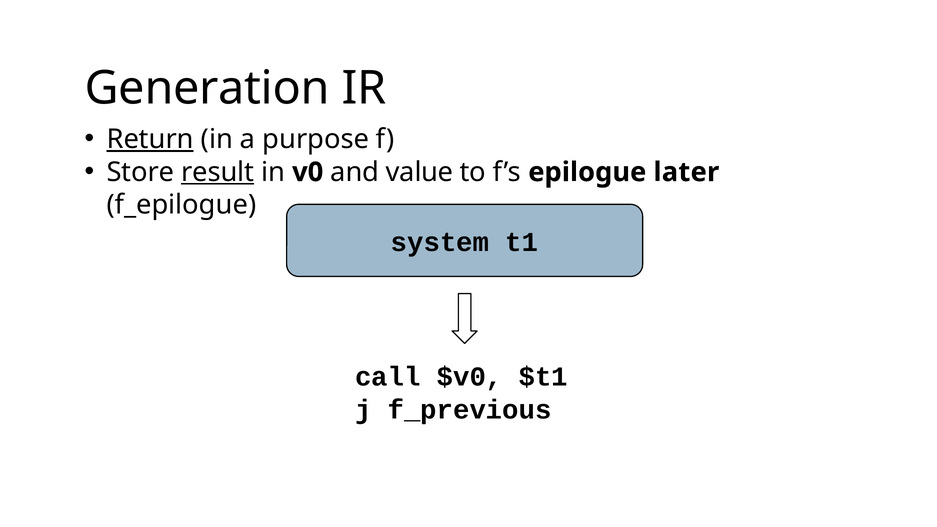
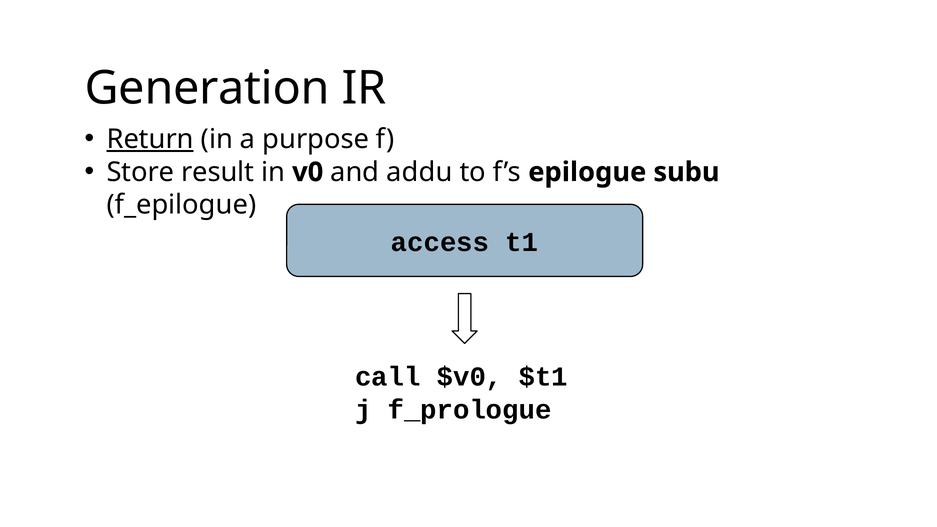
result underline: present -> none
value: value -> addu
later: later -> subu
system: system -> access
f_previous: f_previous -> f_prologue
